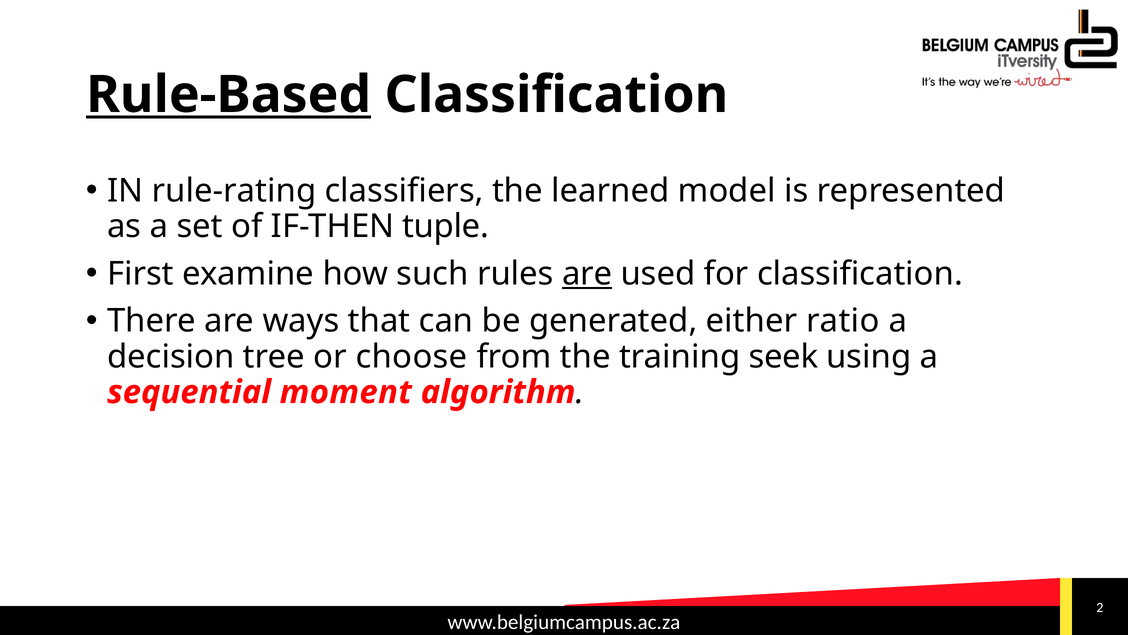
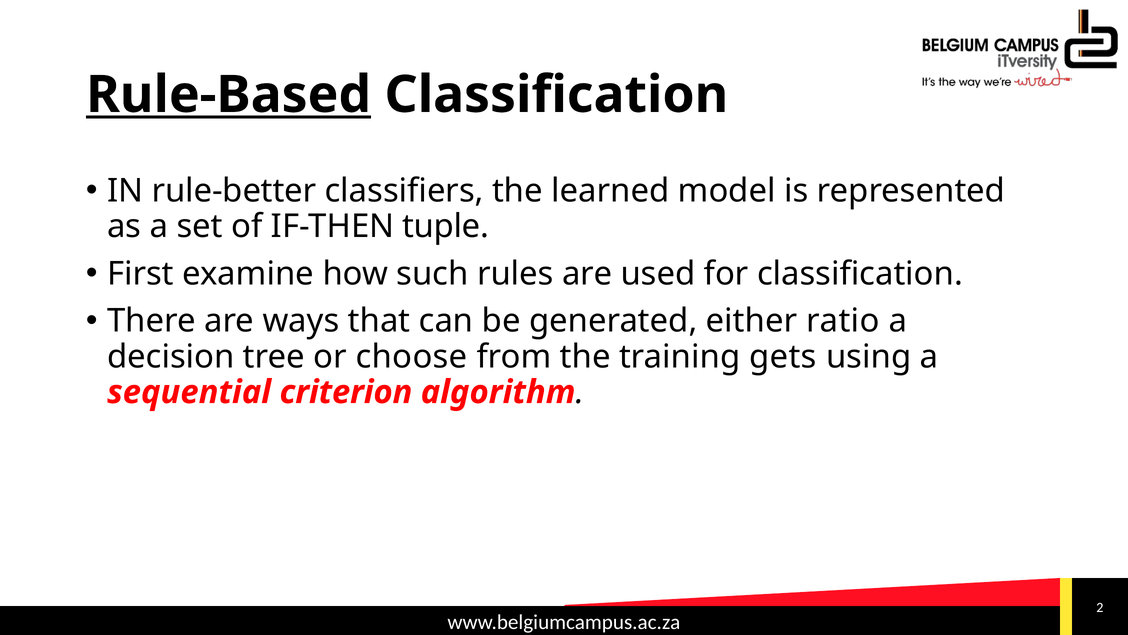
rule-rating: rule-rating -> rule-better
are at (587, 274) underline: present -> none
seek: seek -> gets
moment: moment -> criterion
